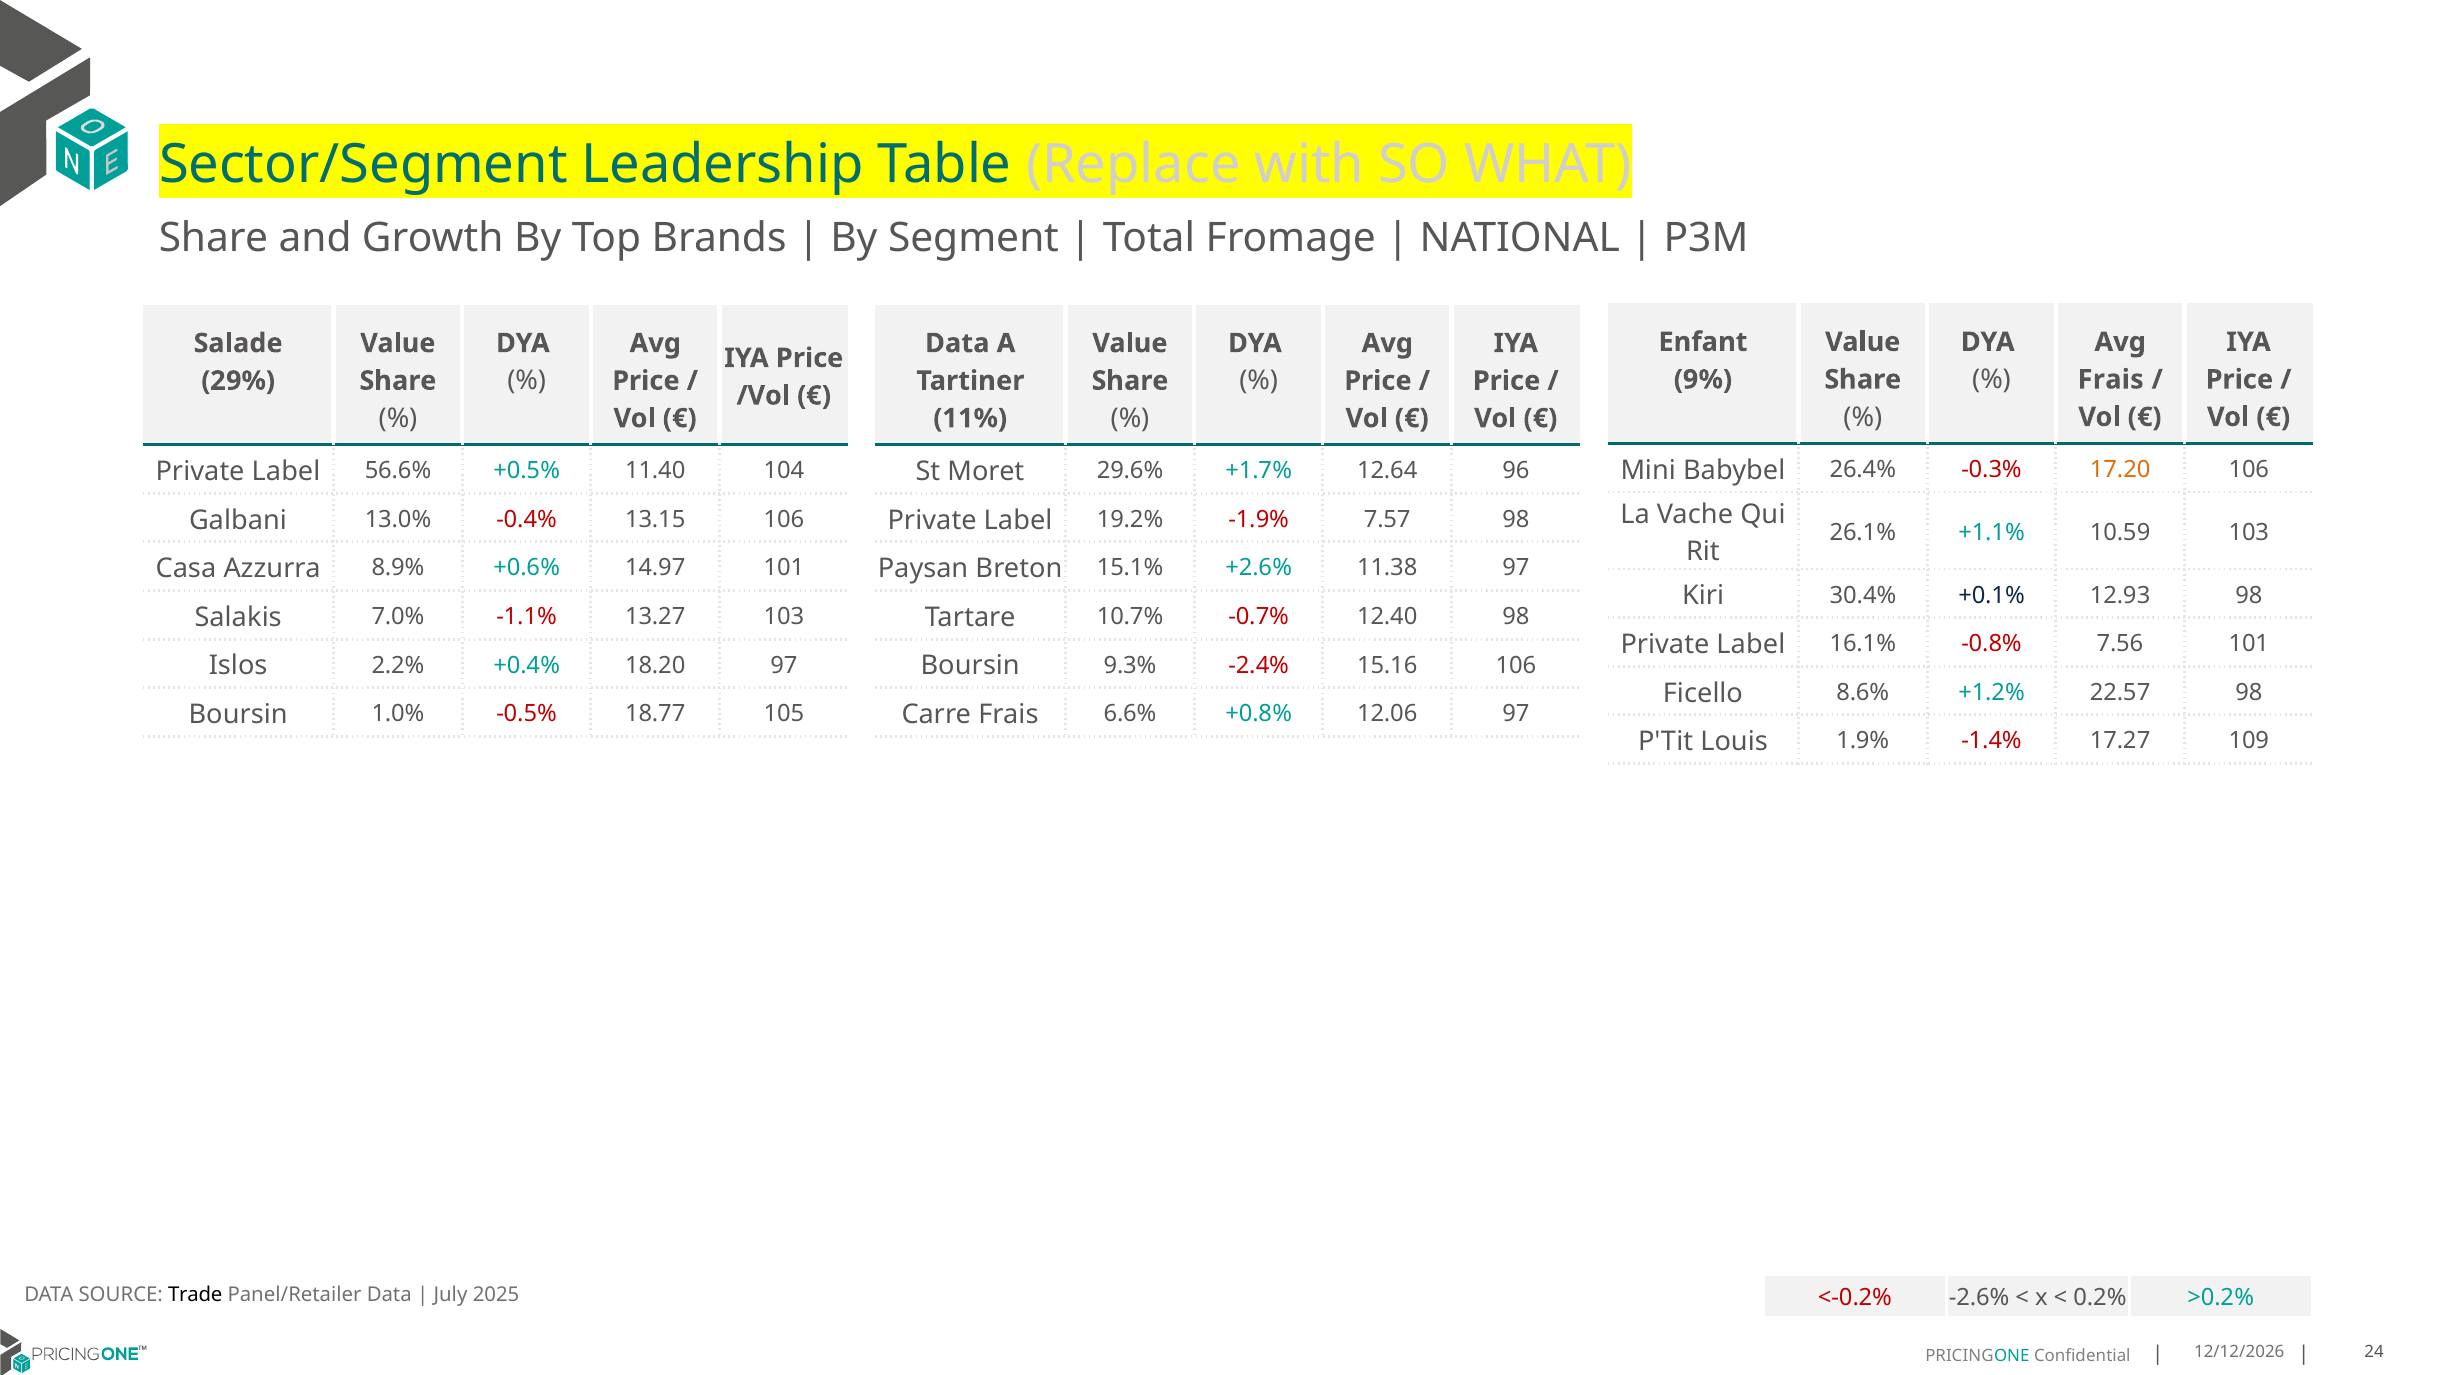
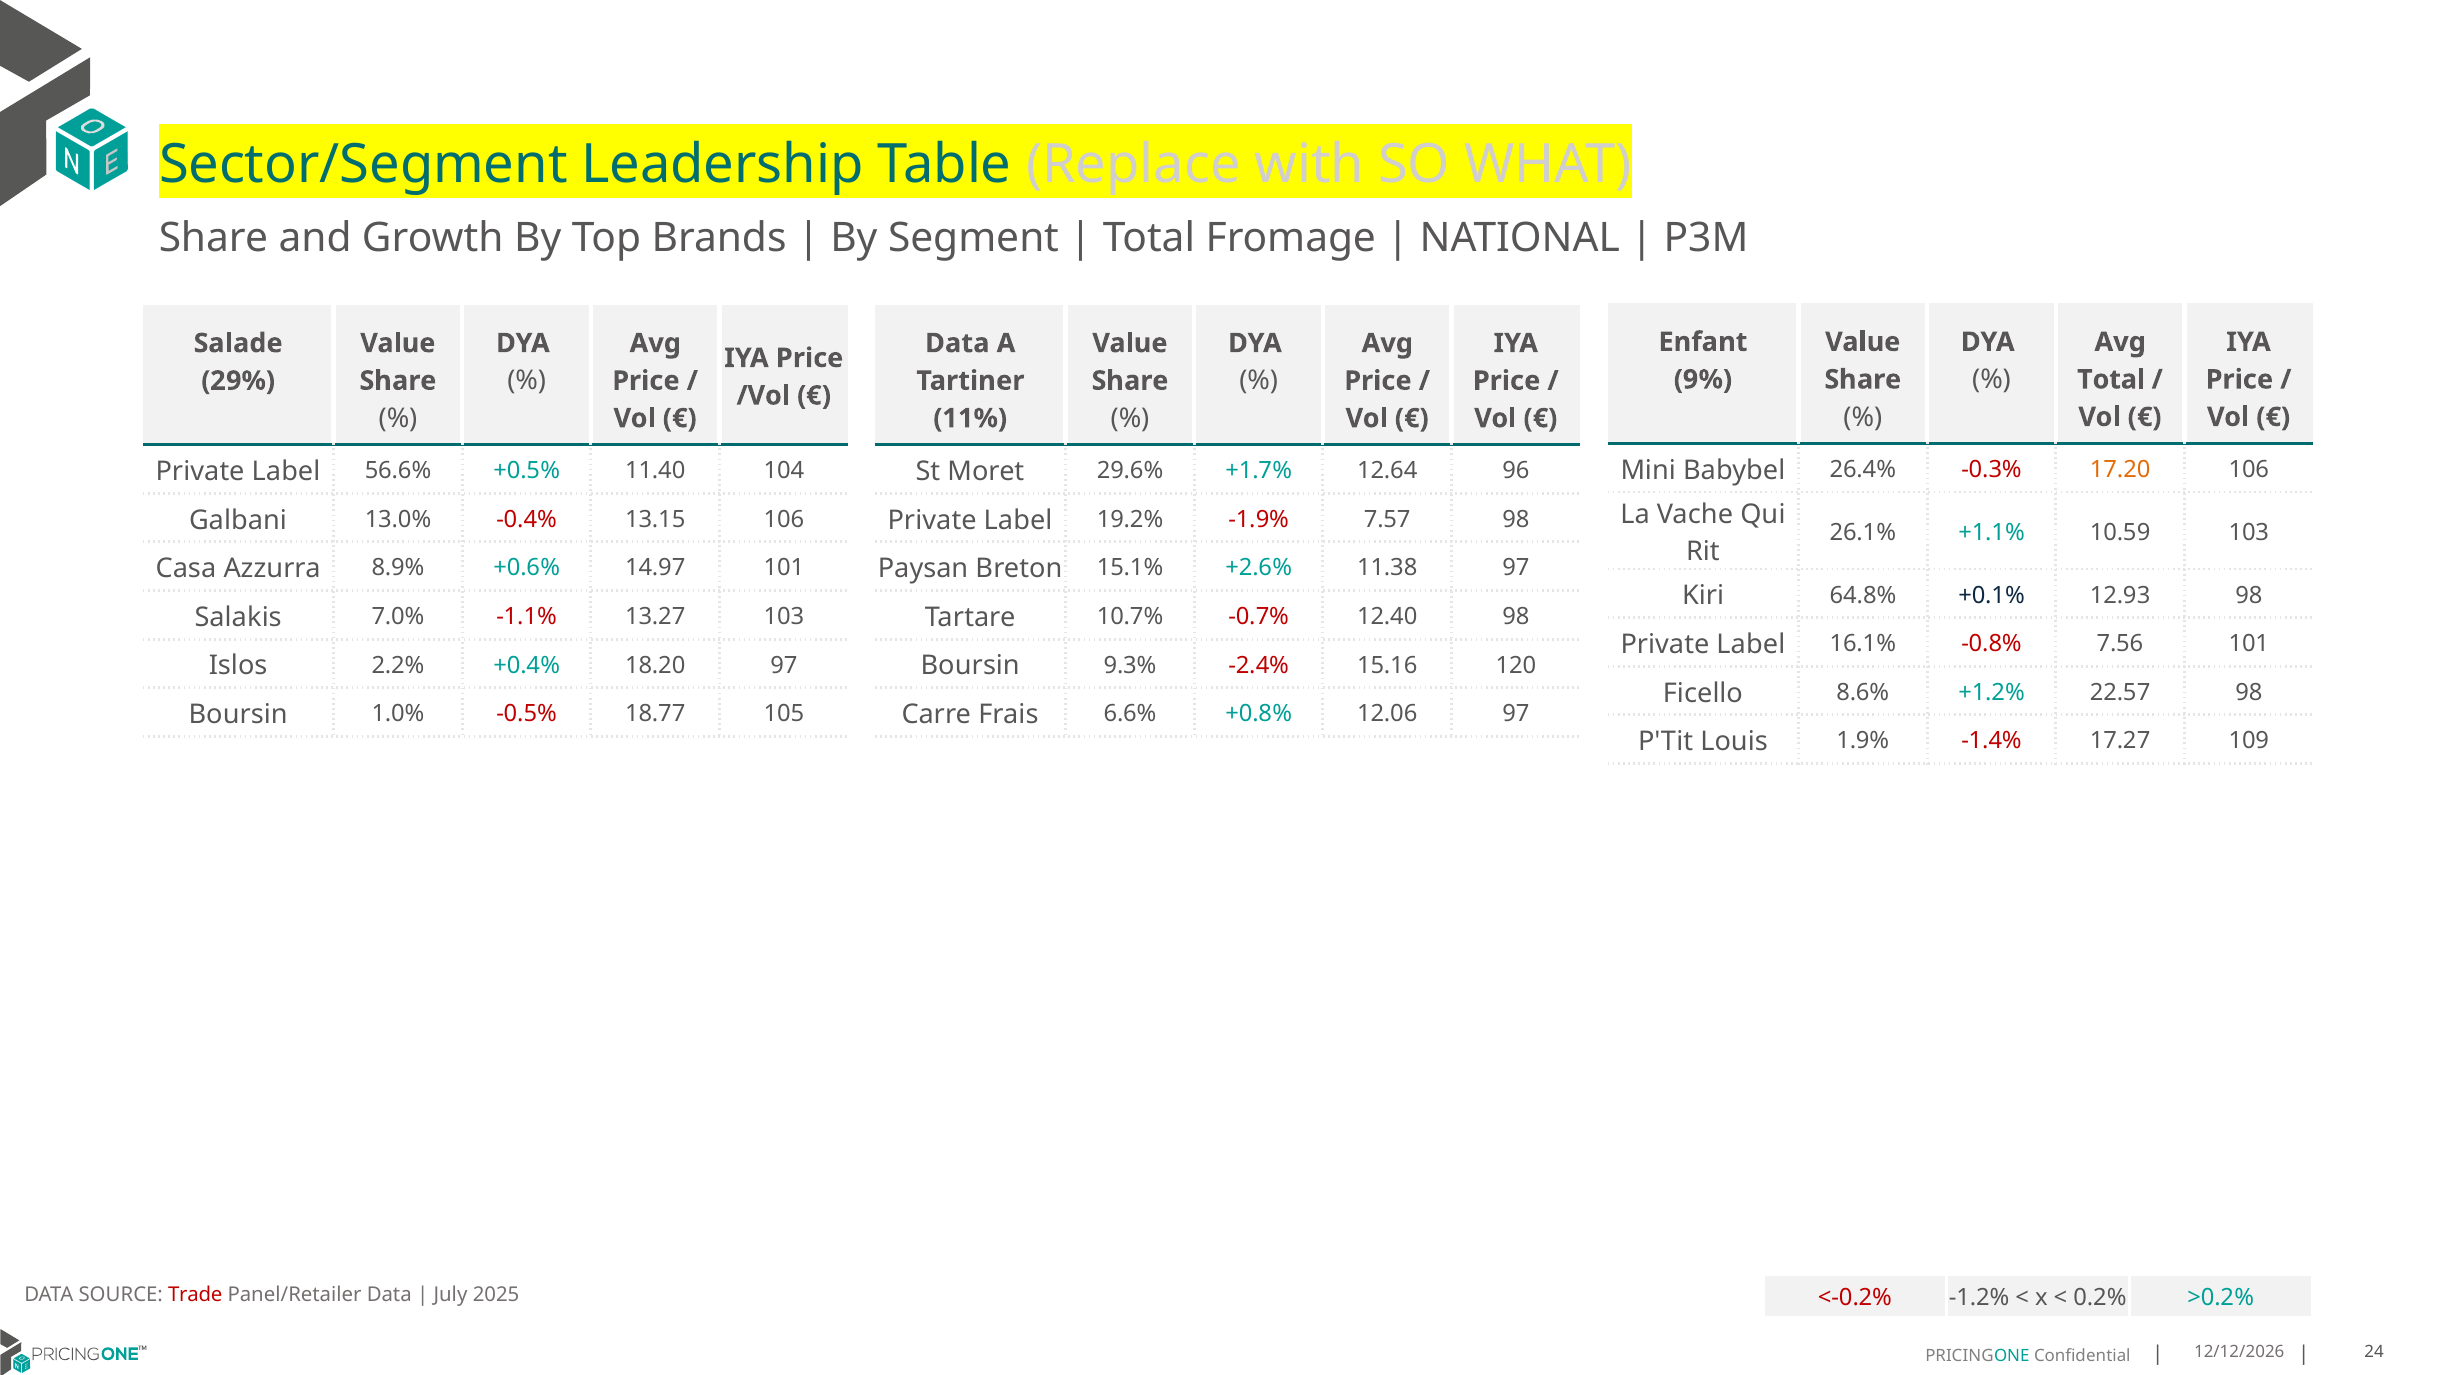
Frais at (2111, 379): Frais -> Total
30.4%: 30.4% -> 64.8%
15.16 106: 106 -> 120
Trade colour: black -> red
-2.6%: -2.6% -> -1.2%
